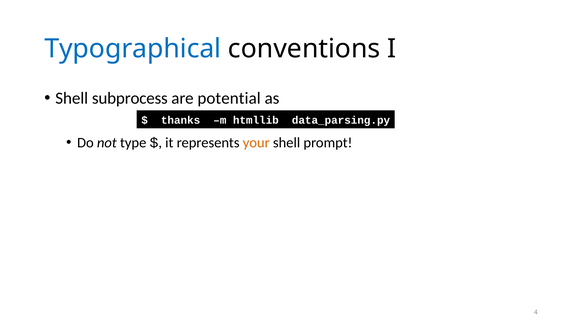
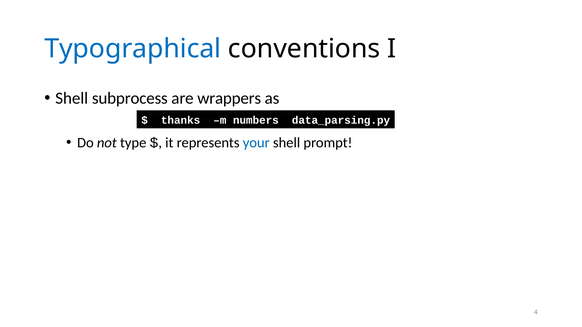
potential: potential -> wrappers
htmllib: htmllib -> numbers
your colour: orange -> blue
